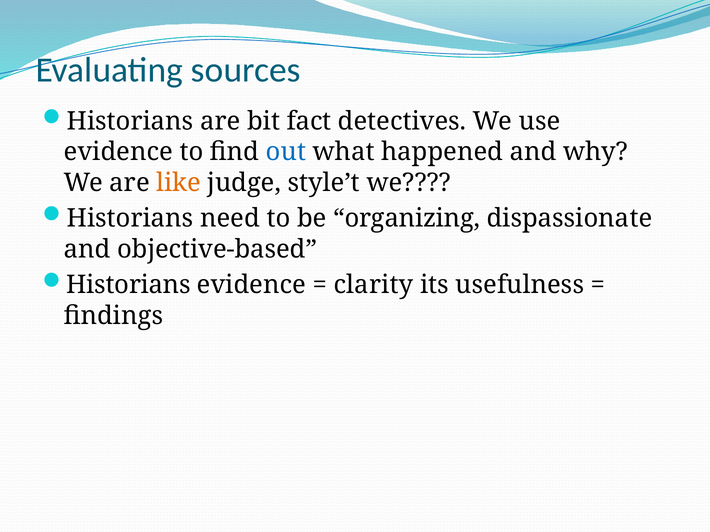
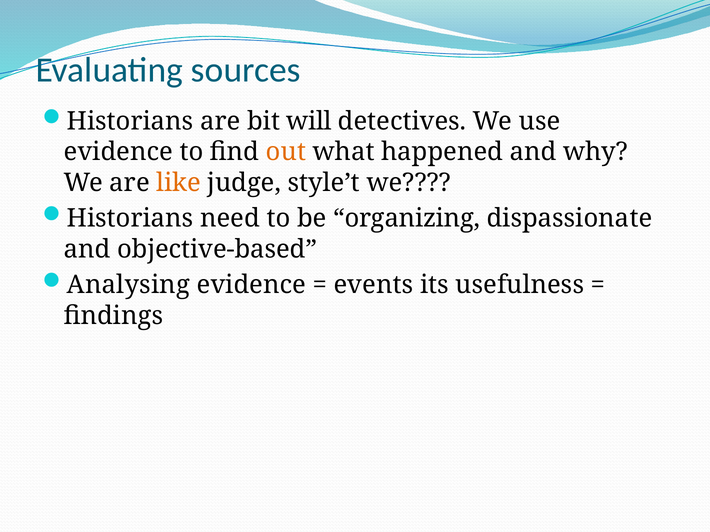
fact: fact -> will
out colour: blue -> orange
Historians at (129, 285): Historians -> Analysing
clarity: clarity -> events
